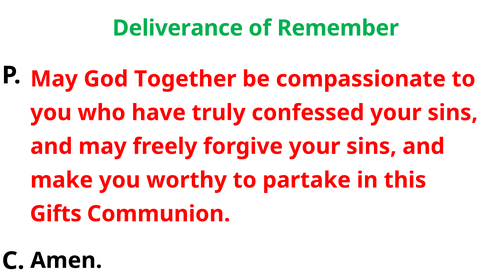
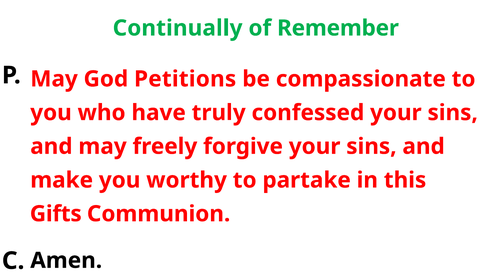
Deliverance: Deliverance -> Continually
Together: Together -> Petitions
